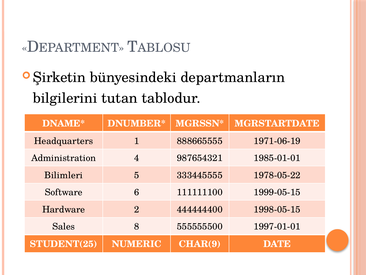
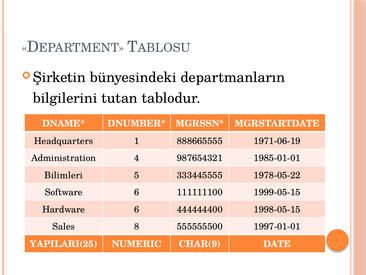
Hardware 2: 2 -> 6
STUDENT(25: STUDENT(25 -> YAPILARI(25
